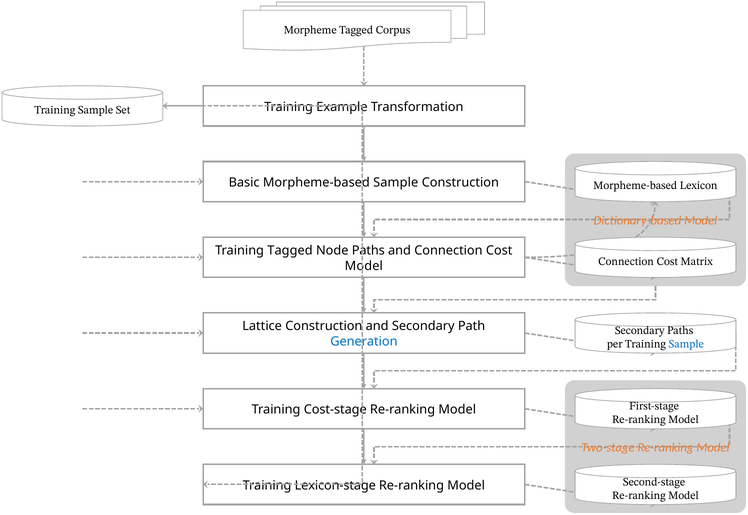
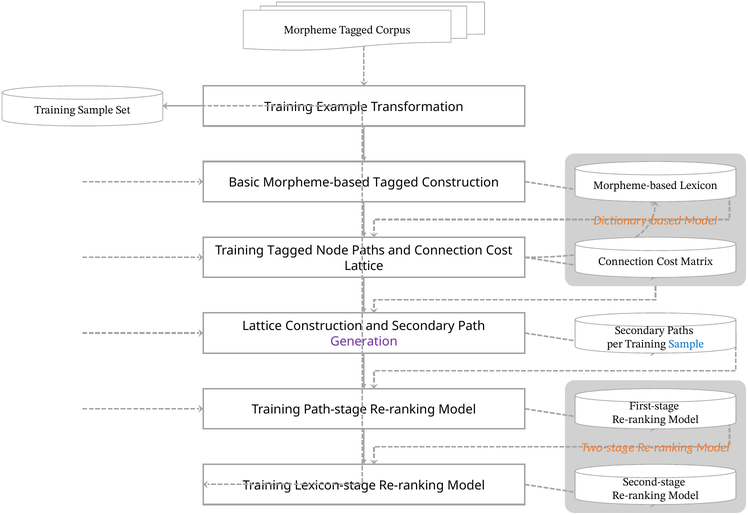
Morpheme-based Sample: Sample -> Tagged
Model at (364, 266): Model -> Lattice
Generation colour: blue -> purple
Cost-stage: Cost-stage -> Path-stage
